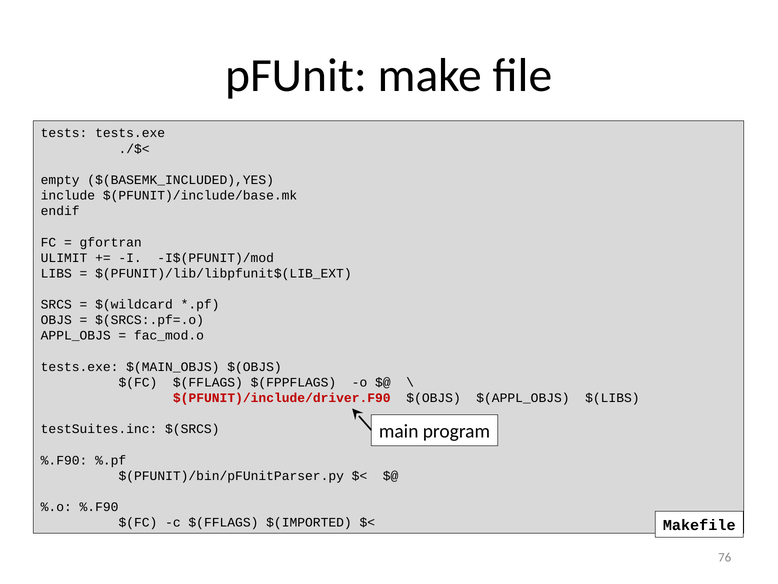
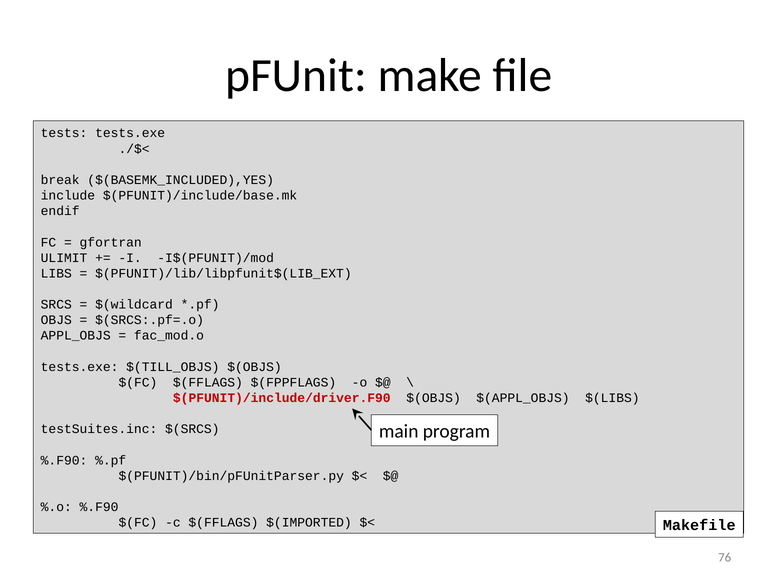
empty: empty -> break
$(MAIN_OBJS: $(MAIN_OBJS -> $(TILL_OBJS
